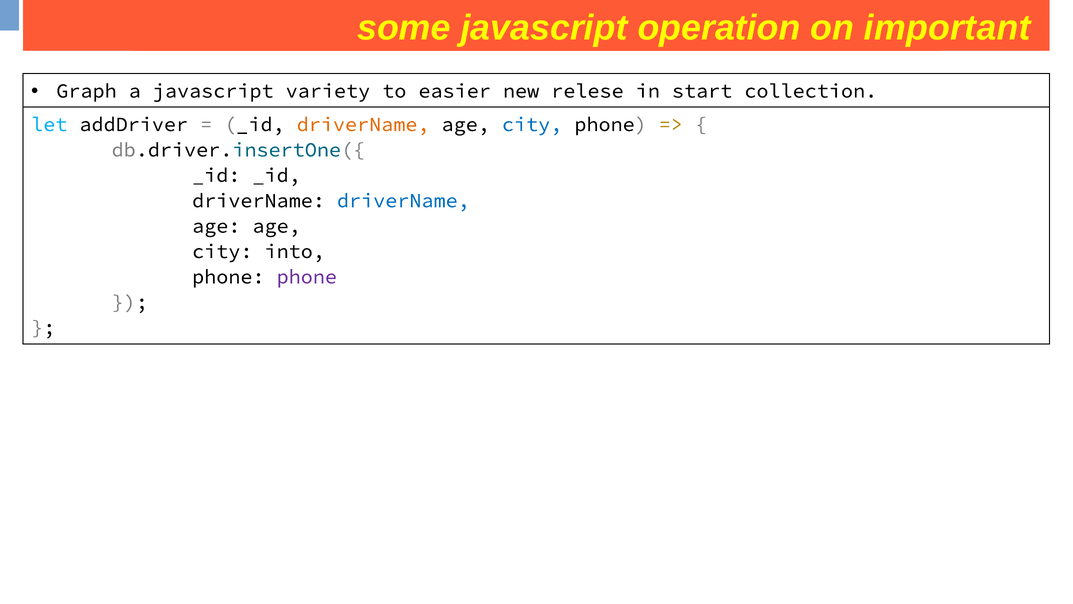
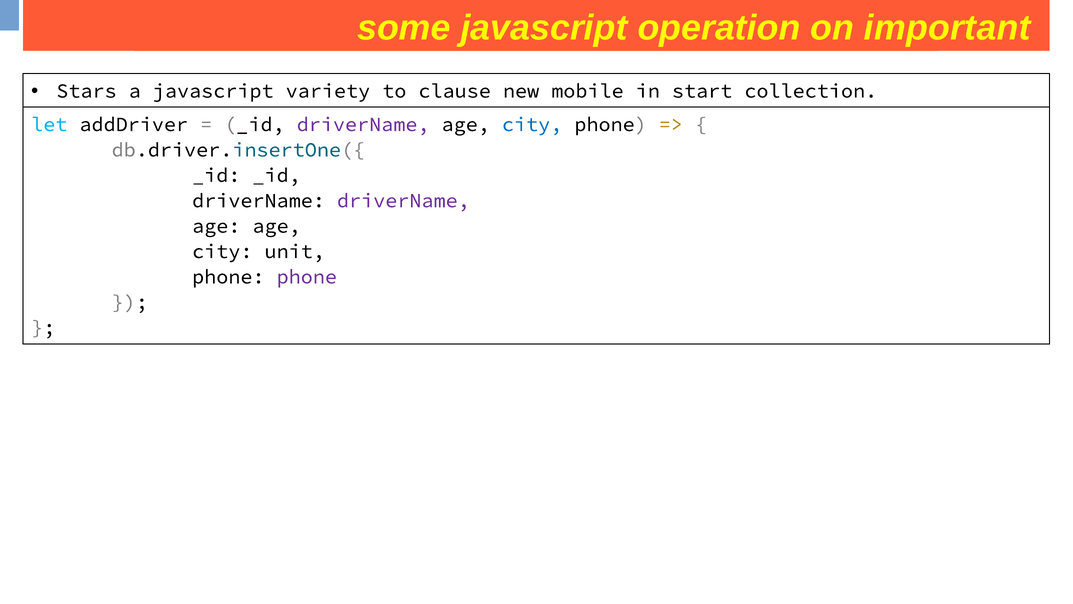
Graph: Graph -> Stars
easier: easier -> clause
relese: relese -> mobile
driverName at (363, 124) colour: orange -> purple
driverName at (403, 200) colour: blue -> purple
into: into -> unit
